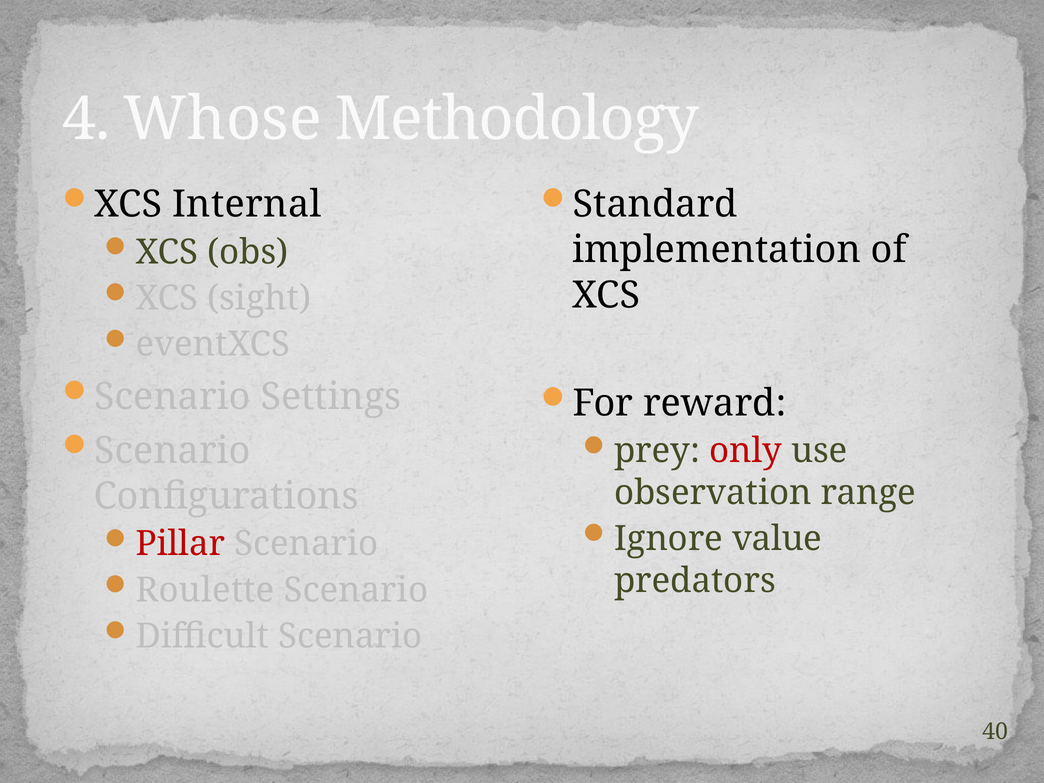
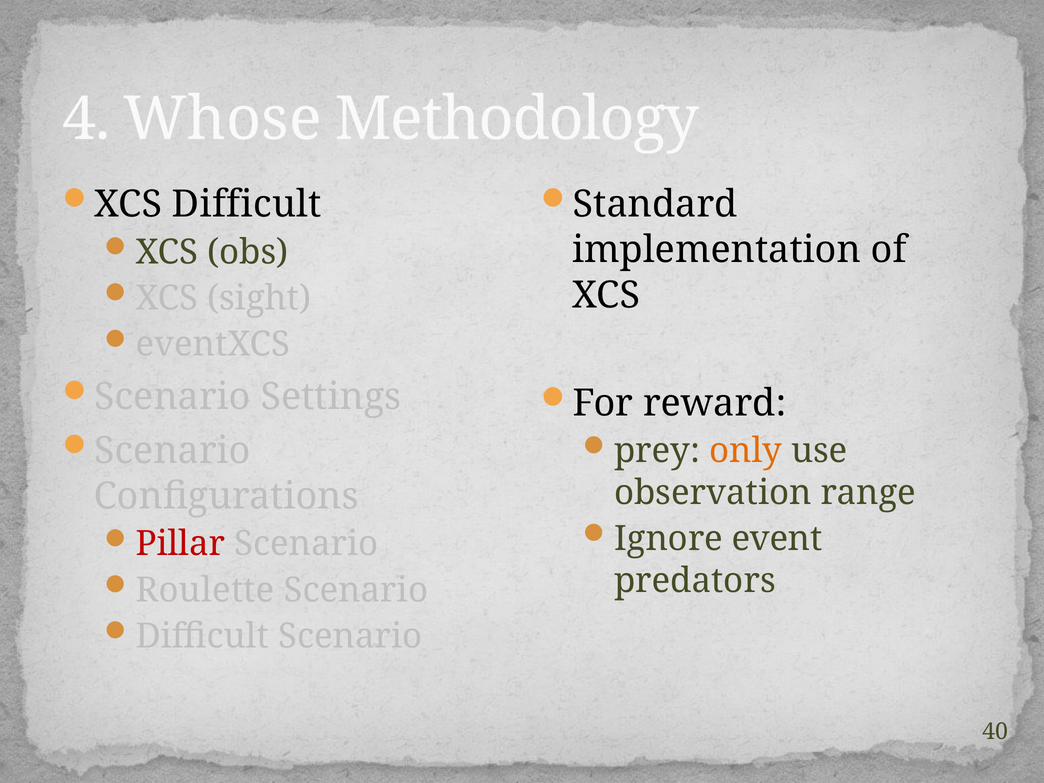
XCS Internal: Internal -> Difficult
only colour: red -> orange
value: value -> event
